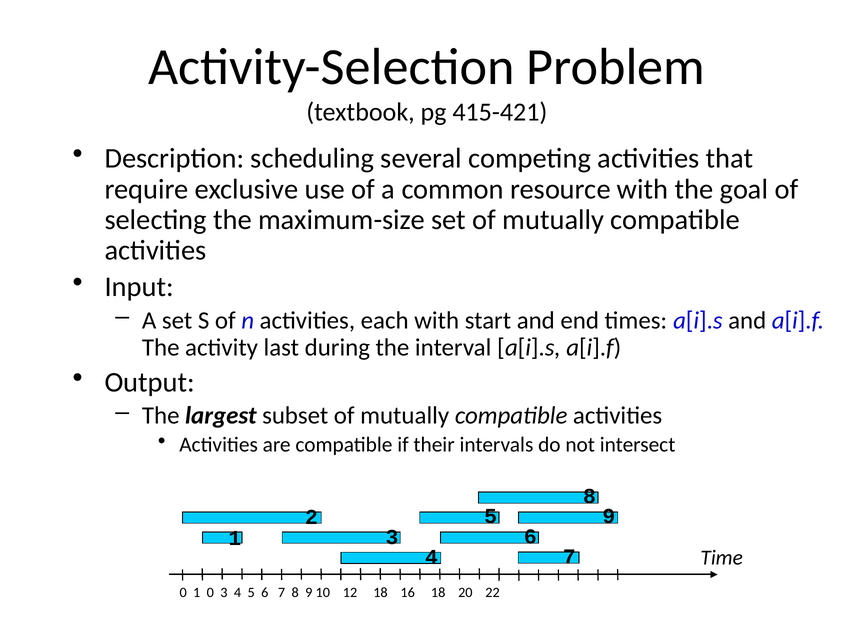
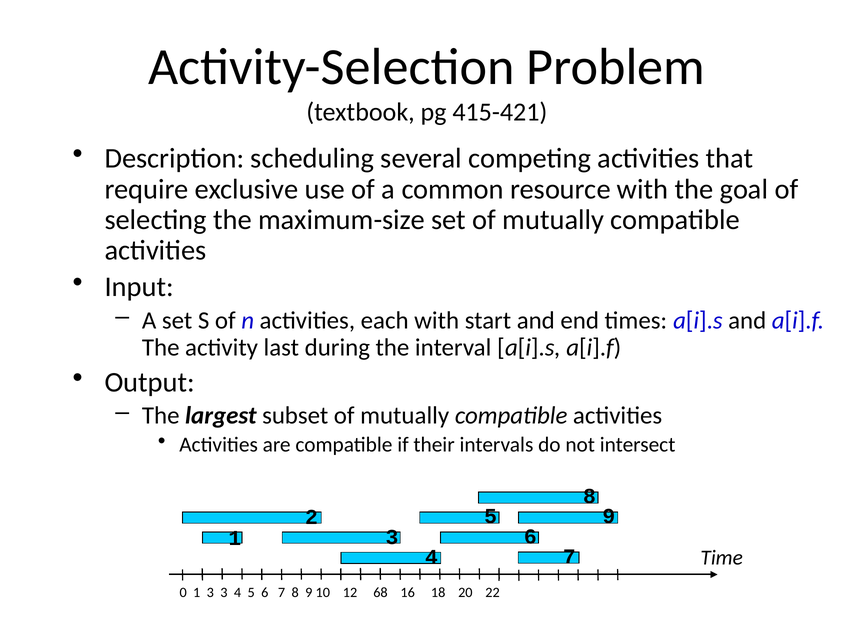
1 0: 0 -> 3
12 18: 18 -> 68
